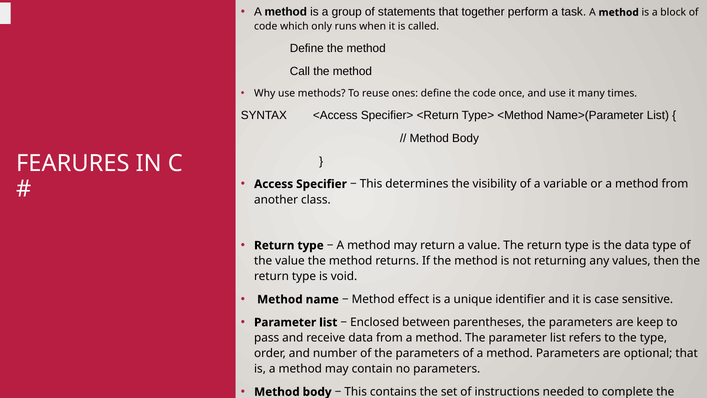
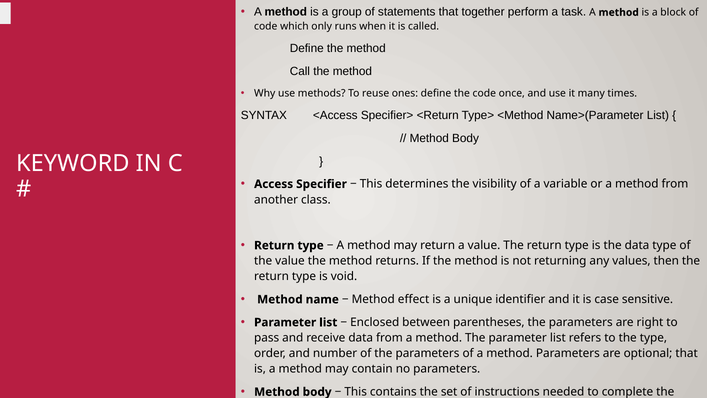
FEARURES: FEARURES -> KEYWORD
keep: keep -> right
